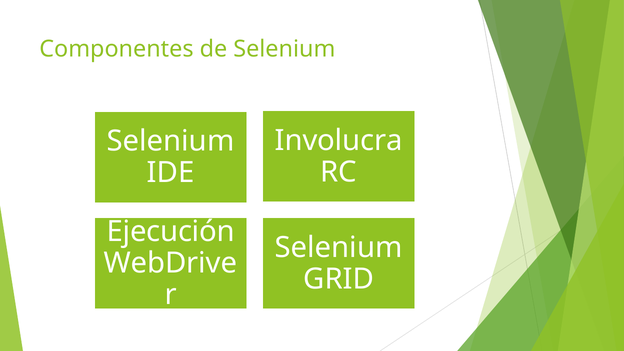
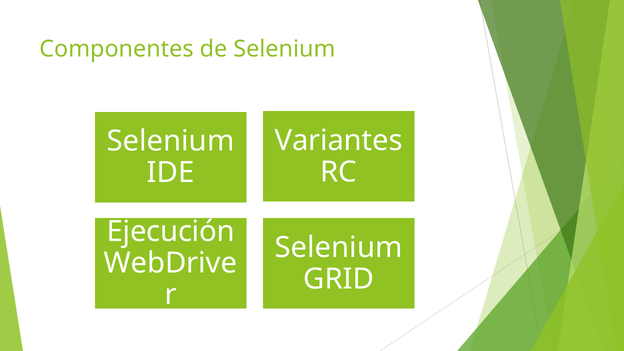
Involucra: Involucra -> Variantes
